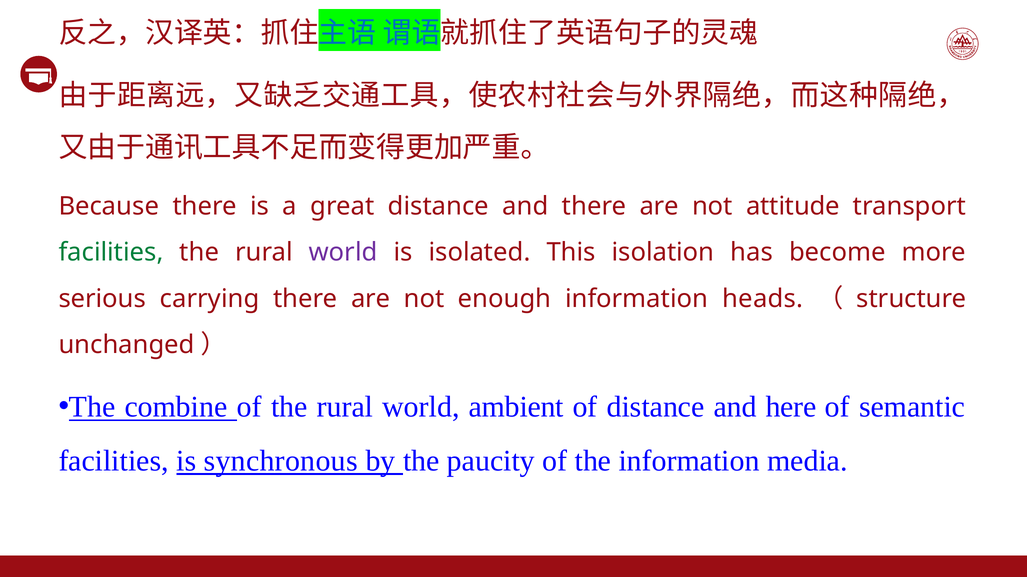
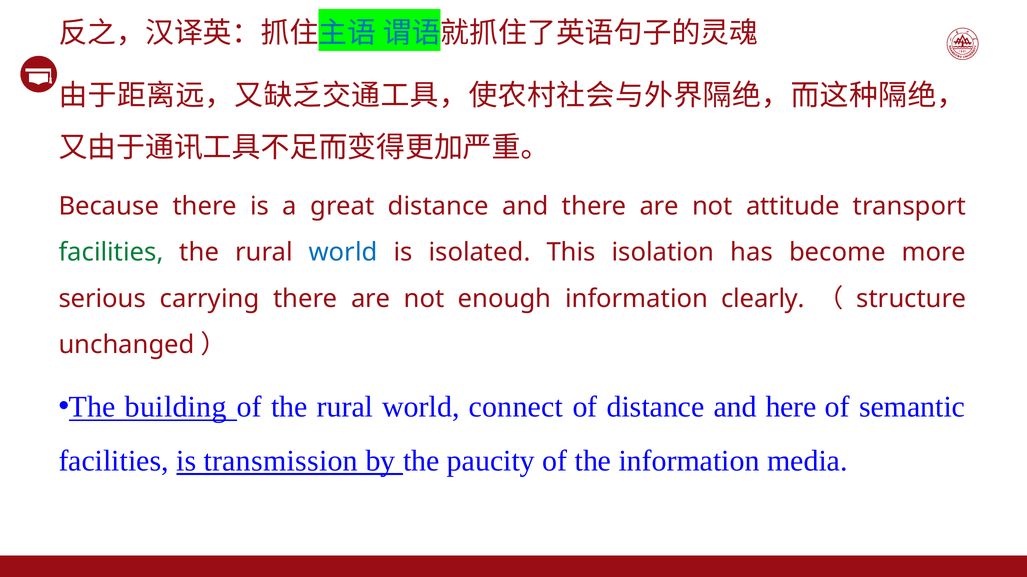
world at (343, 253) colour: purple -> blue
heads: heads -> clearly
combine: combine -> building
ambient: ambient -> connect
synchronous: synchronous -> transmission
